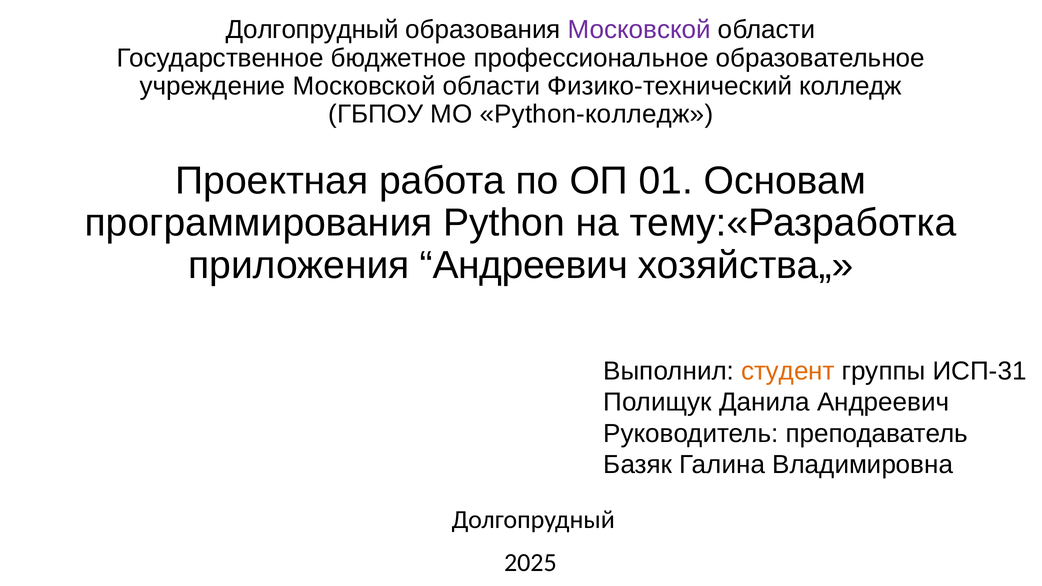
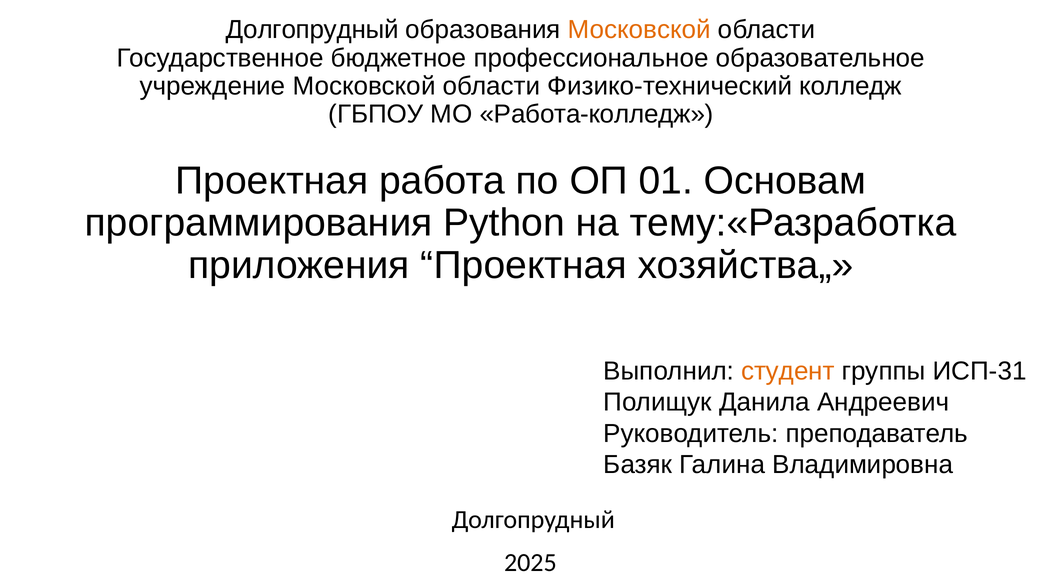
Московской at (639, 30) colour: purple -> orange
Python-колледж: Python-колледж -> Работа-колледж
приложения Андреевич: Андреевич -> Проектная
